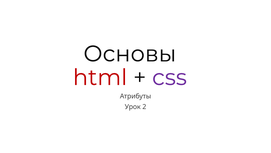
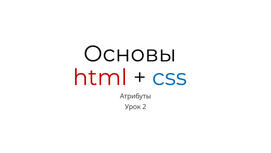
css colour: purple -> blue
